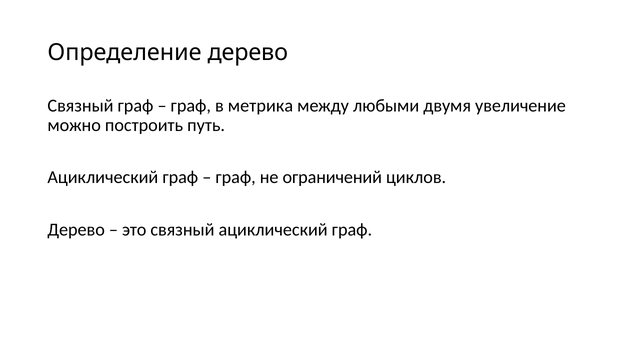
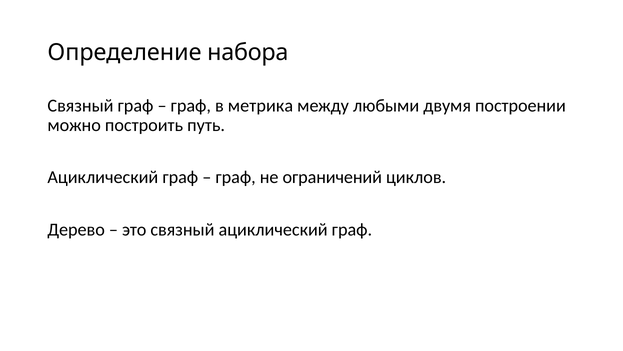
Определение дерево: дерево -> набора
увеличение: увеличение -> построении
